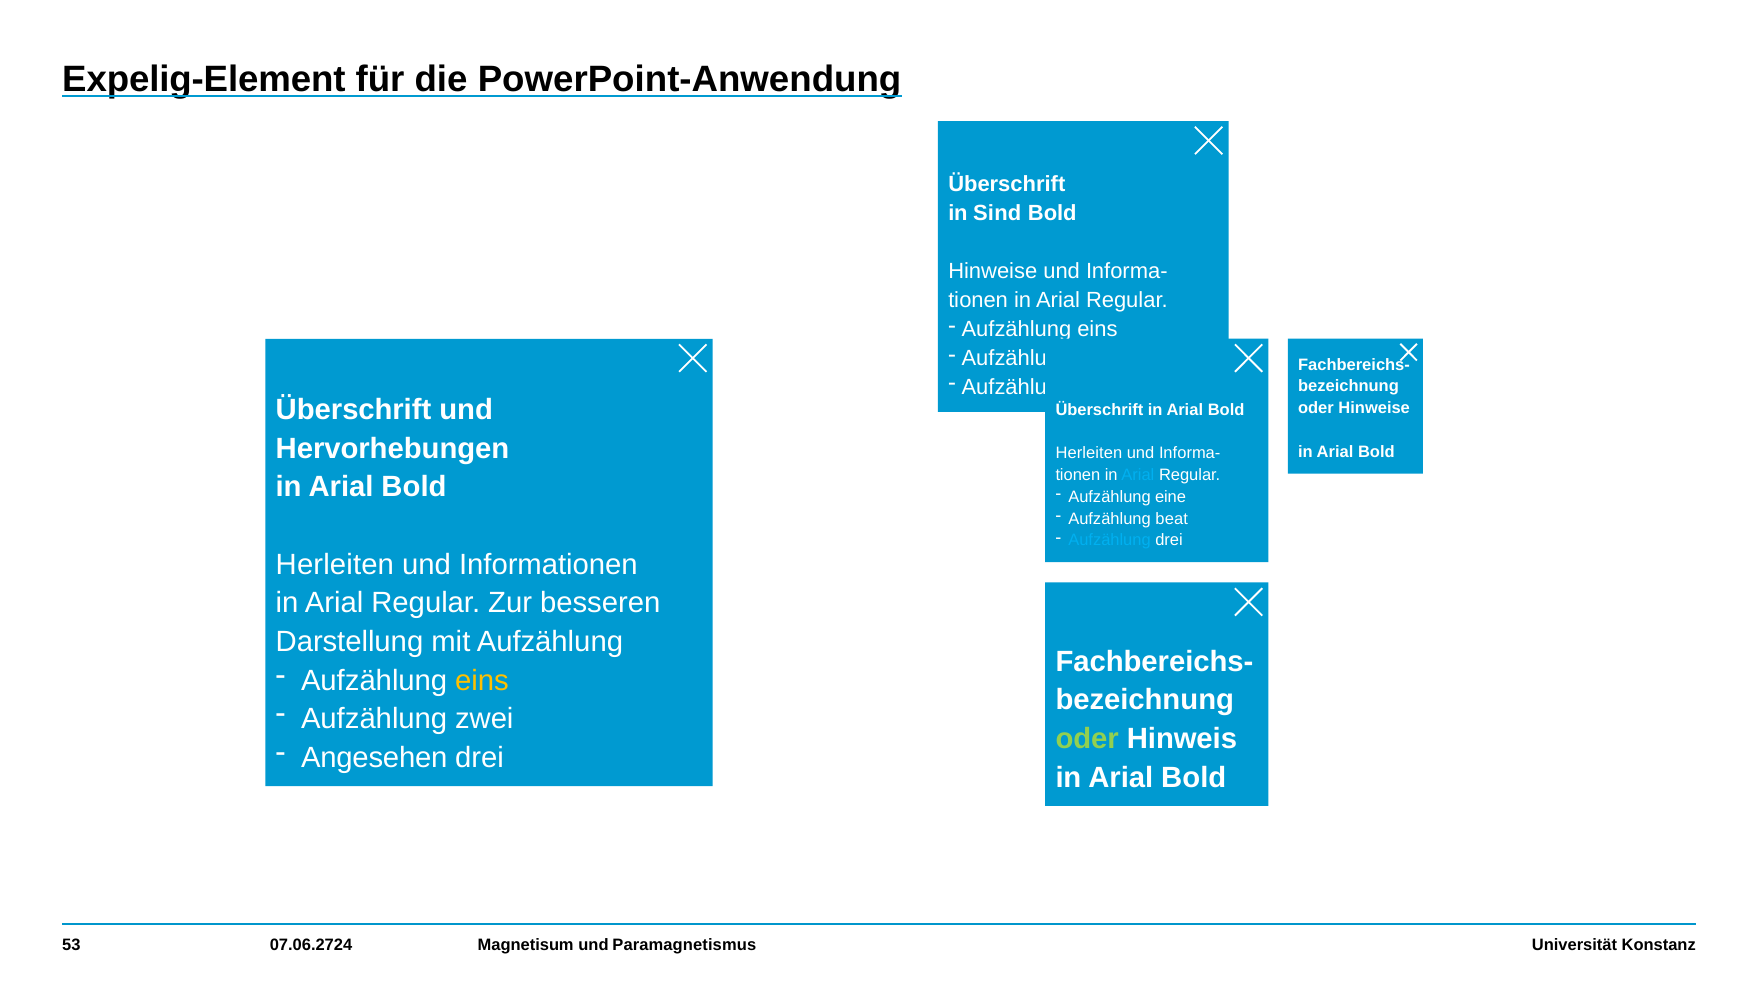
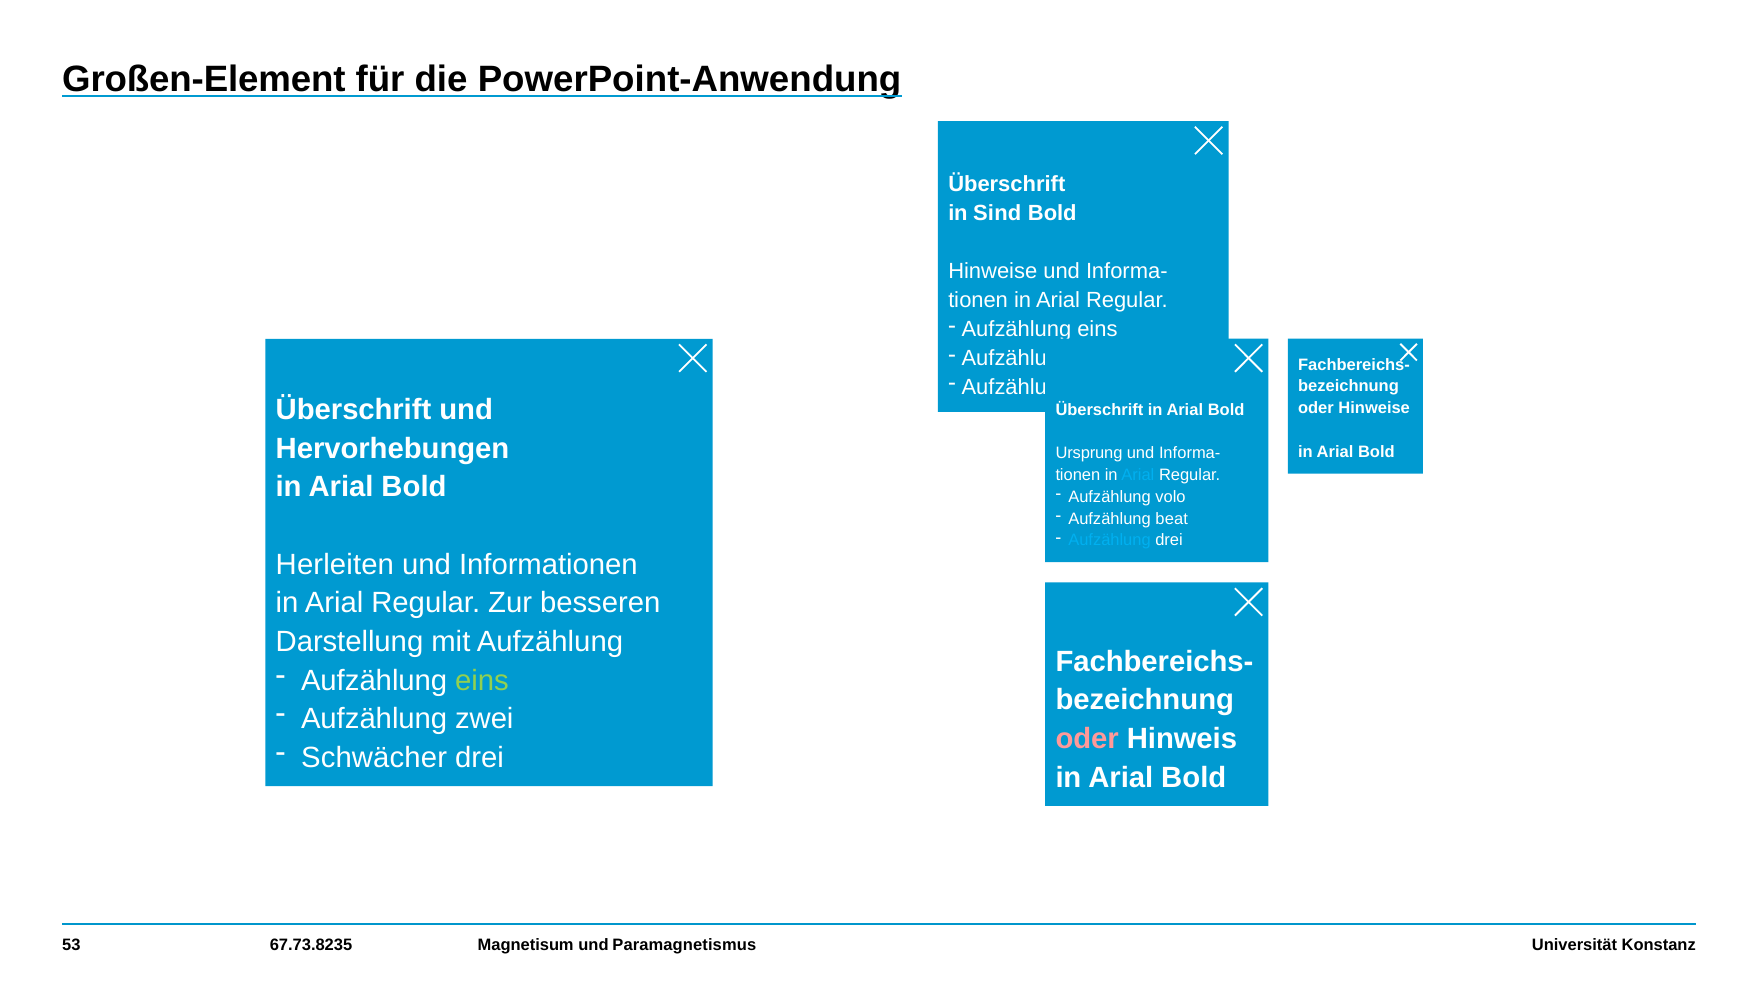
Expelig-Element: Expelig-Element -> Großen-Element
Herleiten at (1089, 453): Herleiten -> Ursprung
eine: eine -> volo
eins at (482, 680) colour: yellow -> light green
oder at (1087, 739) colour: light green -> pink
Angesehen: Angesehen -> Schwächer
07.06.2724: 07.06.2724 -> 67.73.8235
